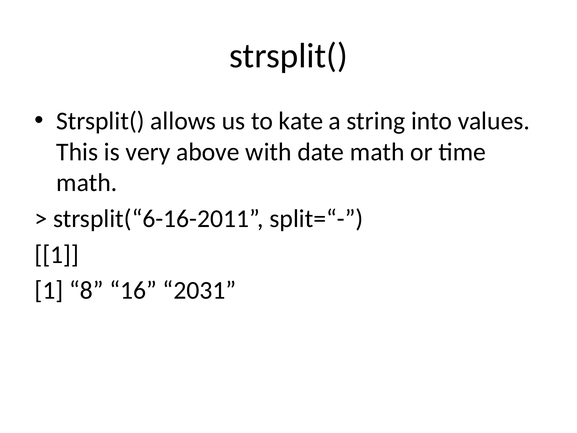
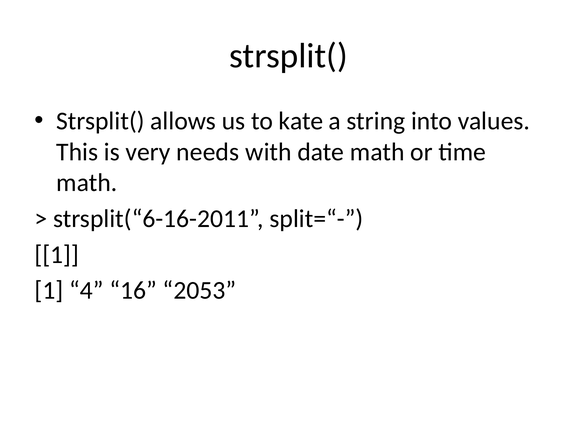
above: above -> needs
8: 8 -> 4
2031: 2031 -> 2053
